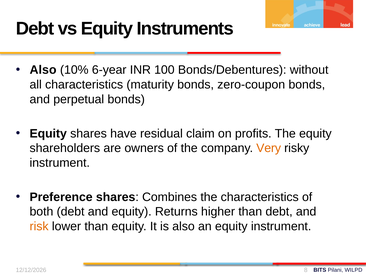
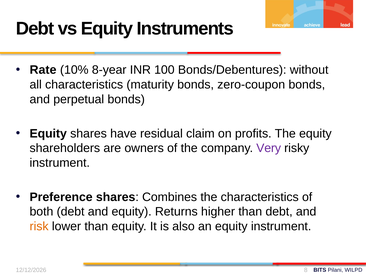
Also at (43, 70): Also -> Rate
6-year: 6-year -> 8-year
Very colour: orange -> purple
